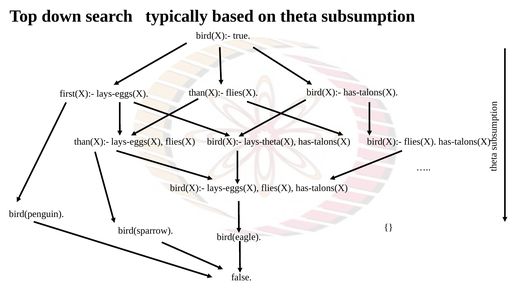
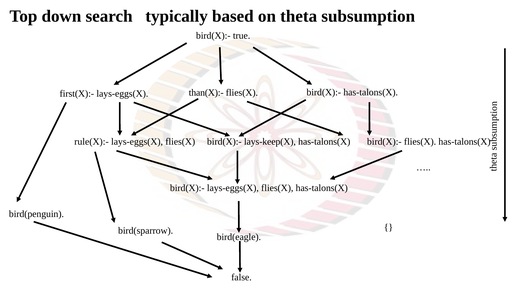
than(X):- at (92, 142): than(X):- -> rule(X):-
lays-theta(X: lays-theta(X -> lays-keep(X
